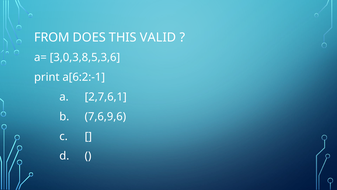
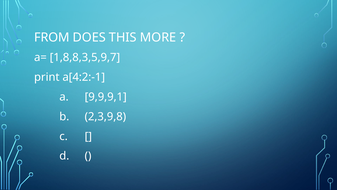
VALID: VALID -> MORE
3,0,3,8,5,3,6: 3,0,3,8,5,3,6 -> 1,8,8,3,5,9,7
a[6:2:-1: a[6:2:-1 -> a[4:2:-1
2,7,6,1: 2,7,6,1 -> 9,9,9,1
7,6,9,6: 7,6,9,6 -> 2,3,9,8
